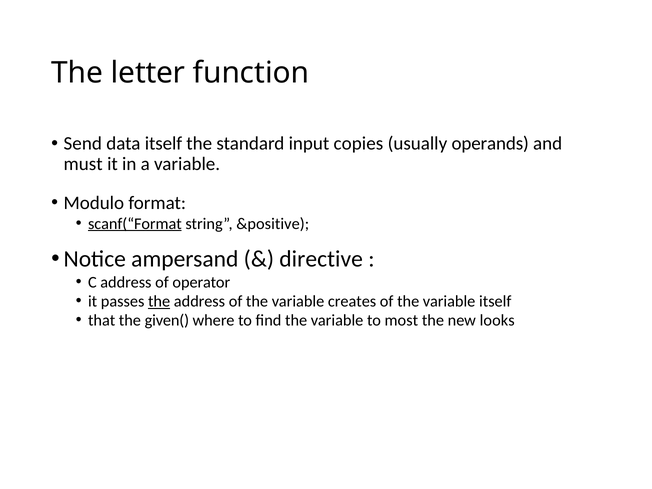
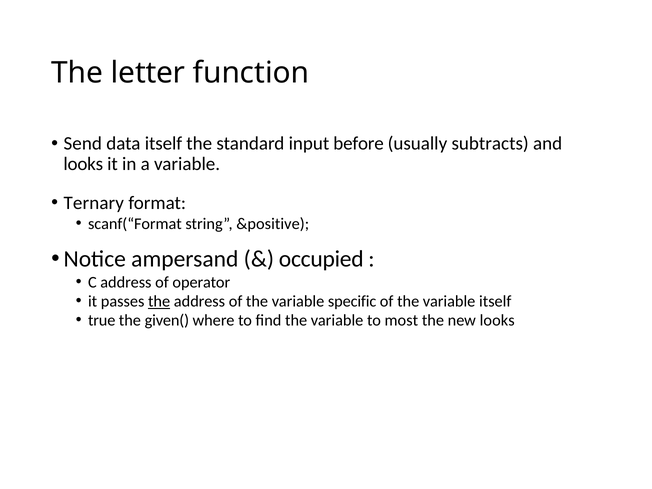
copies: copies -> before
operands: operands -> subtracts
must at (83, 164): must -> looks
Modulo: Modulo -> Ternary
scanf(“Format underline: present -> none
directive: directive -> occupied
creates: creates -> specific
that: that -> true
